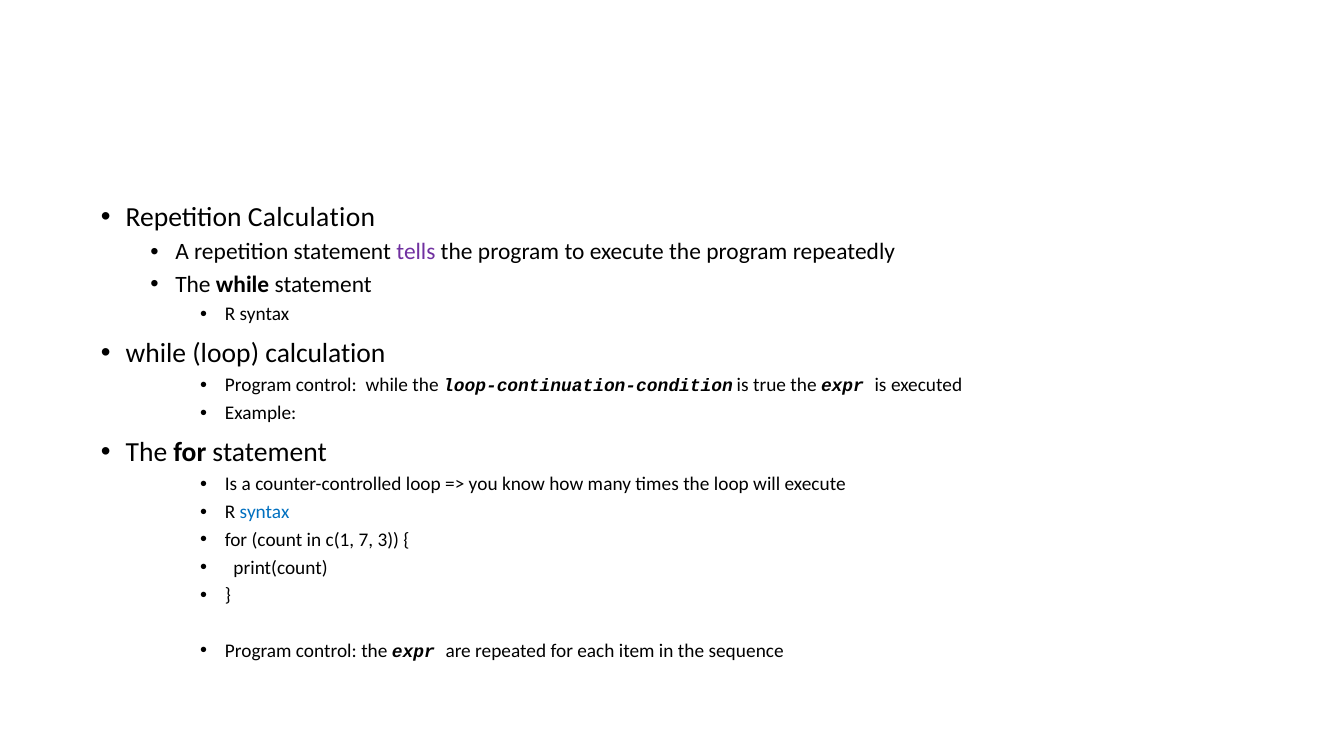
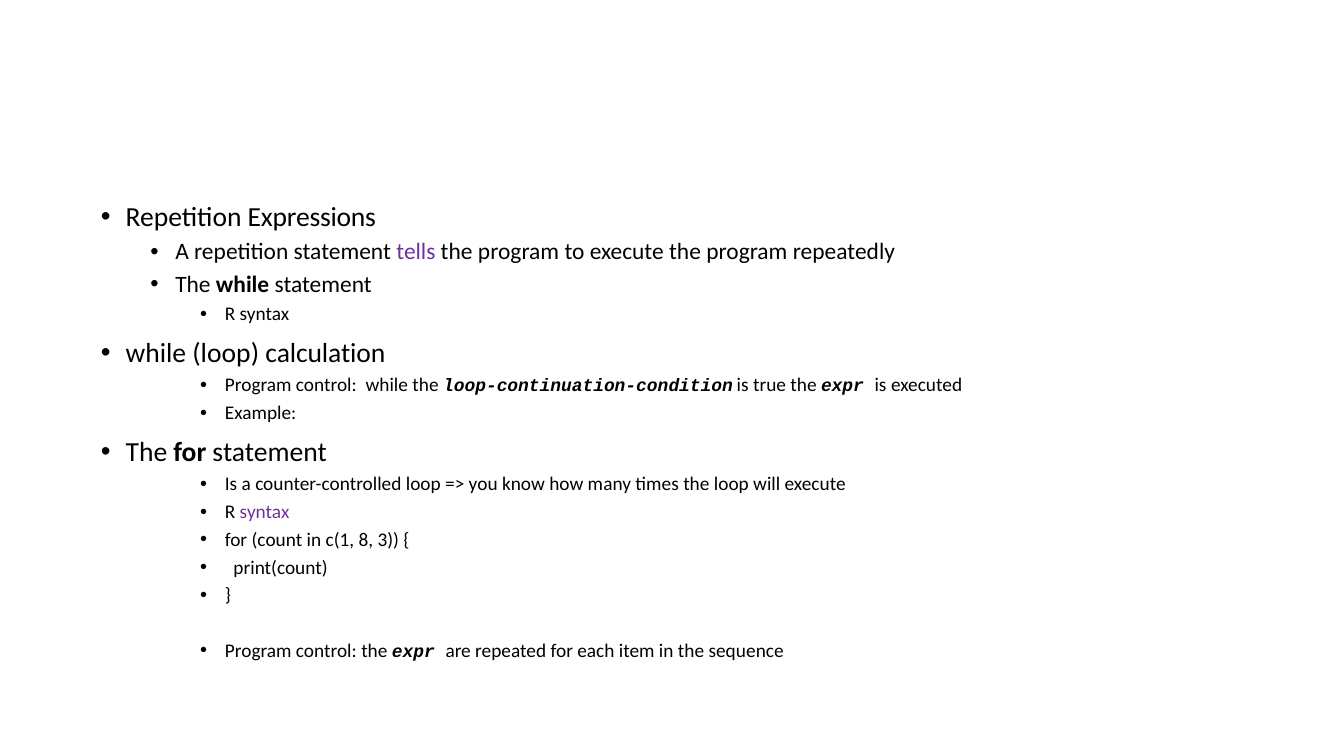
Repetition Calculation: Calculation -> Expressions
syntax at (265, 512) colour: blue -> purple
7: 7 -> 8
